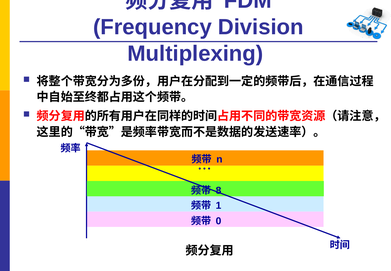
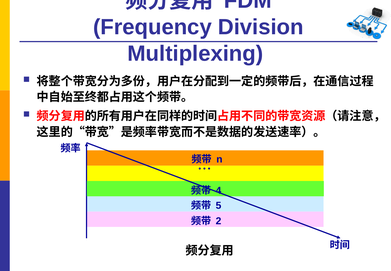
8: 8 -> 4
1: 1 -> 5
0: 0 -> 2
